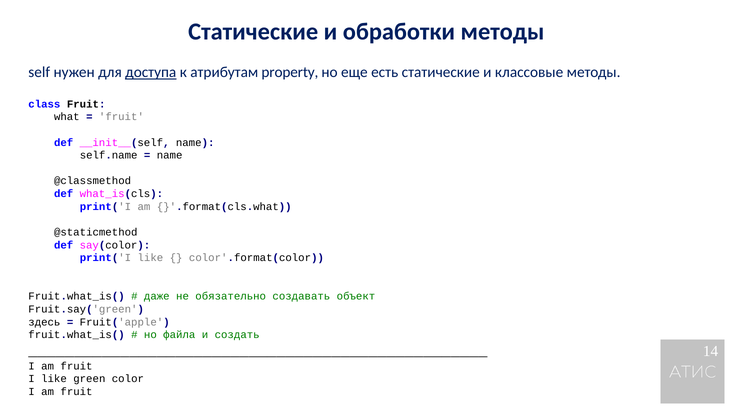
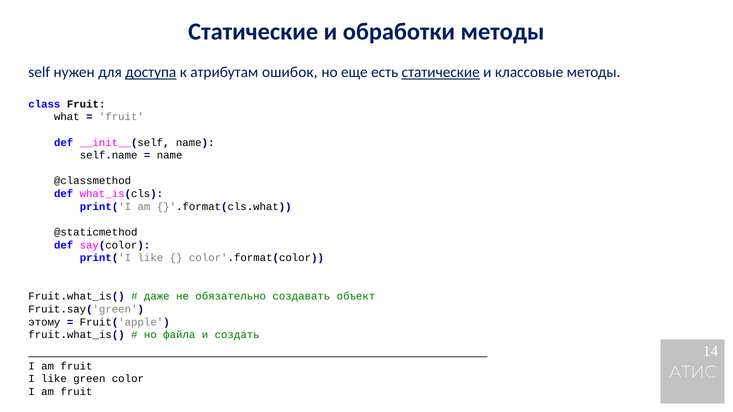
property: property -> ошибок
статические at (441, 72) underline: none -> present
здесь: здесь -> этому
